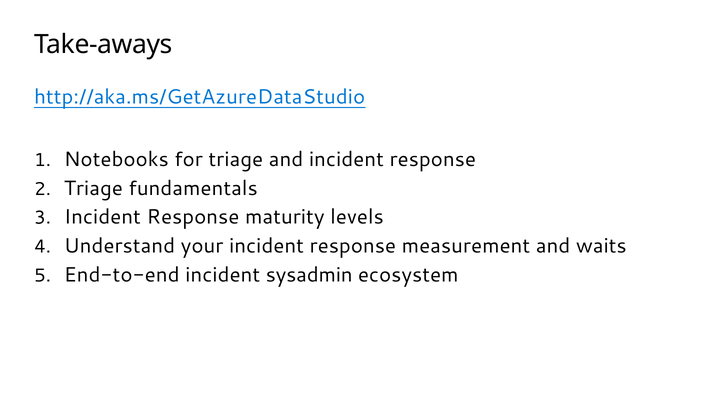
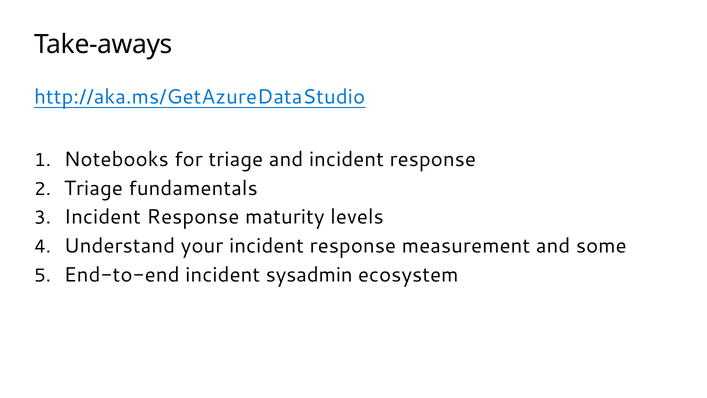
waits: waits -> some
